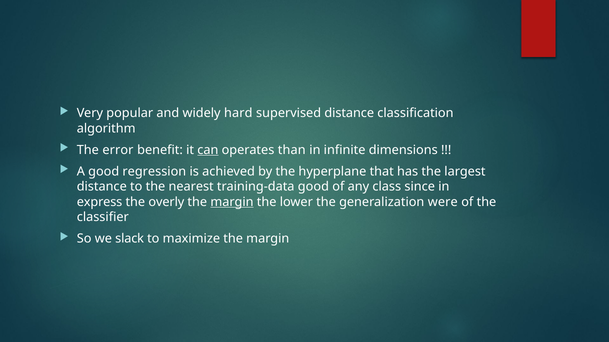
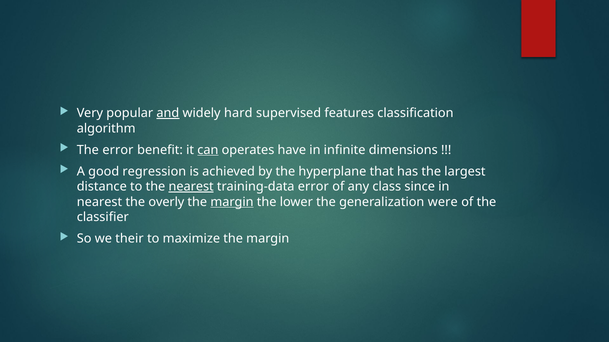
and underline: none -> present
supervised distance: distance -> features
than: than -> have
nearest at (191, 187) underline: none -> present
training-data good: good -> error
express at (100, 202): express -> nearest
slack: slack -> their
